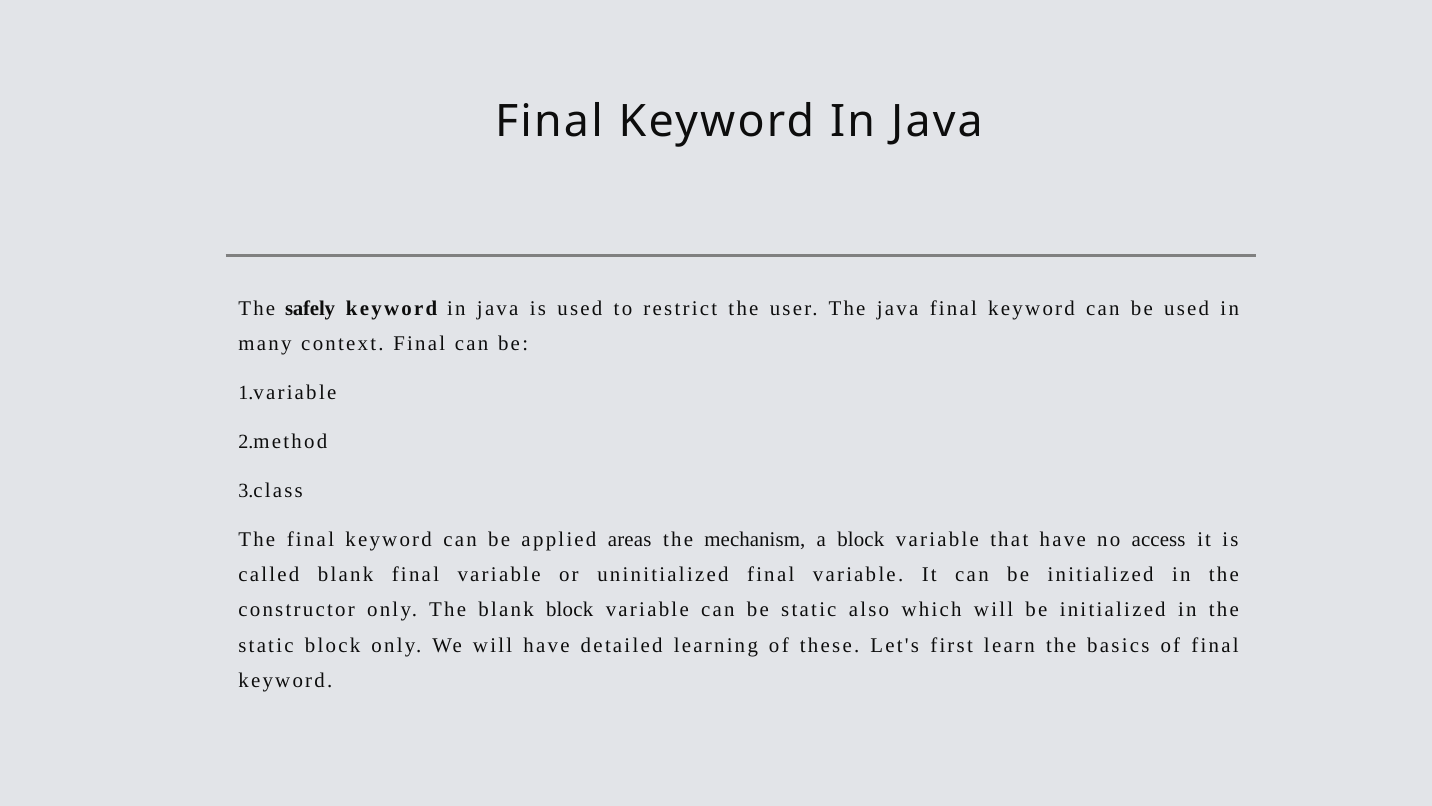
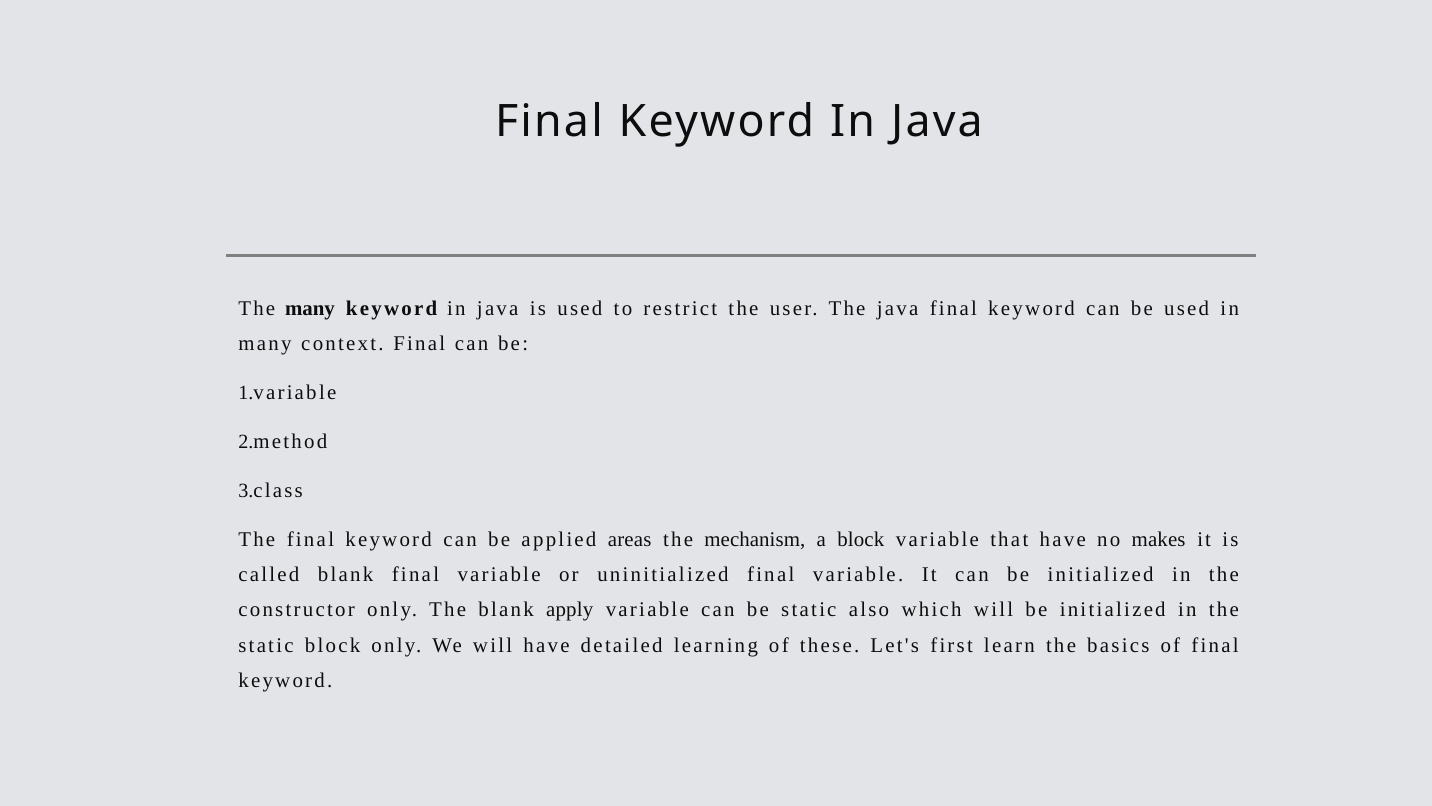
The safely: safely -> many
access: access -> makes
blank block: block -> apply
